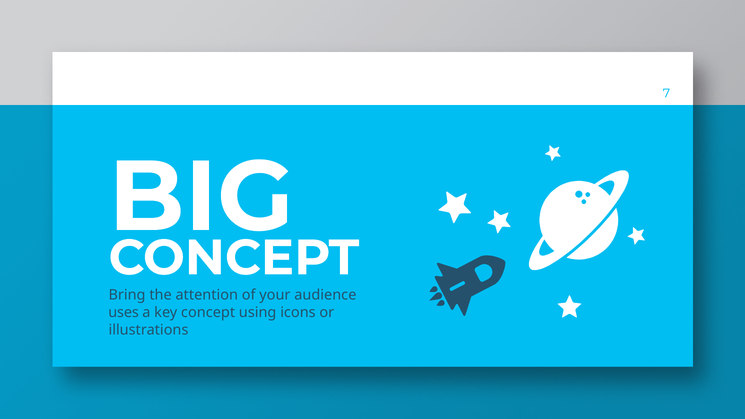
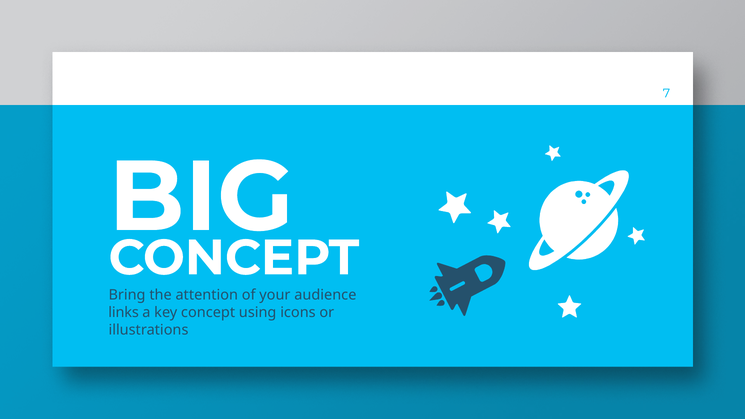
uses: uses -> links
